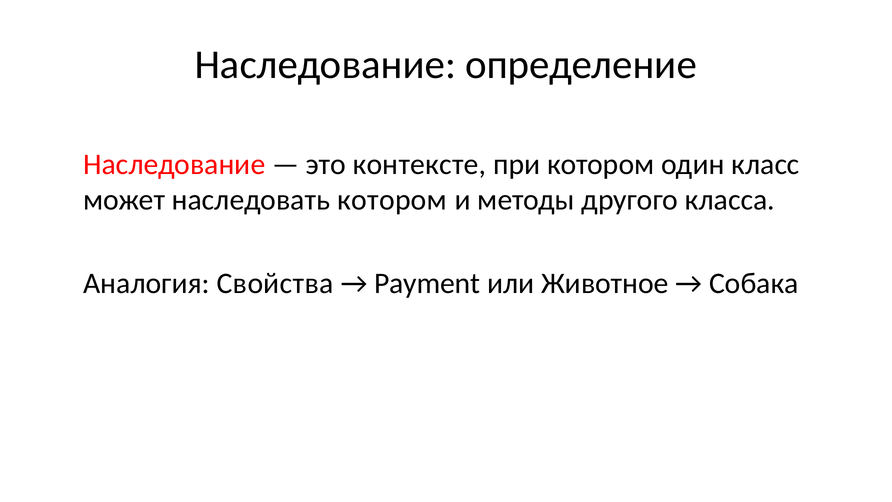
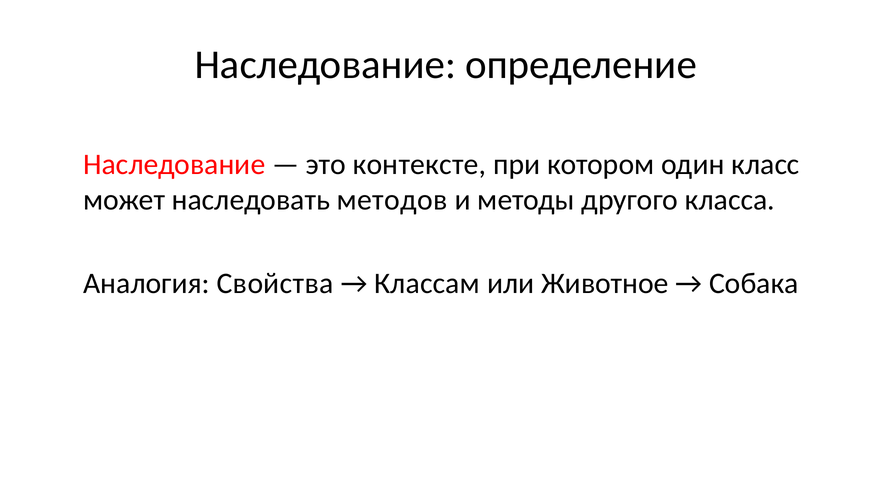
наследовать котором: котором -> методов
Payment: Payment -> Классам
